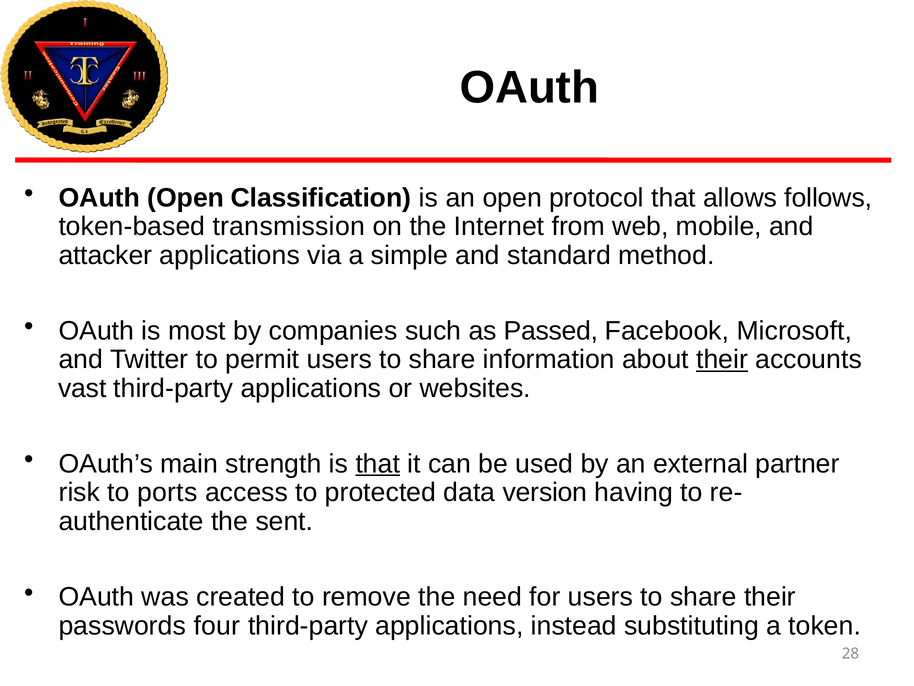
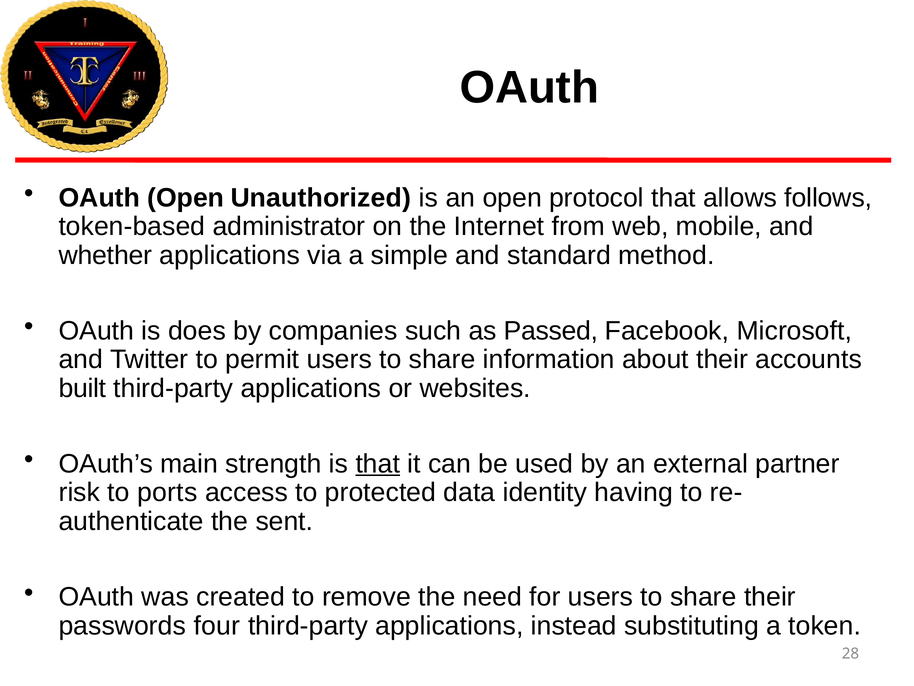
Classification: Classification -> Unauthorized
transmission: transmission -> administrator
attacker: attacker -> whether
most: most -> does
their at (722, 359) underline: present -> none
vast: vast -> built
version: version -> identity
